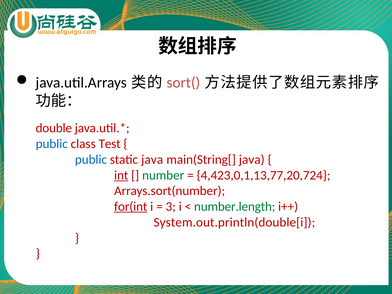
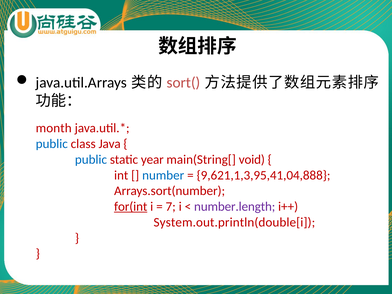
double: double -> month
Test: Test -> Java
static java: java -> year
main(String[ java: java -> void
int underline: present -> none
number colour: green -> blue
4,423,0,1,13,77,20,724: 4,423,0,1,13,77,20,724 -> 9,621,1,3,95,41,04,888
3: 3 -> 7
number.length colour: green -> purple
